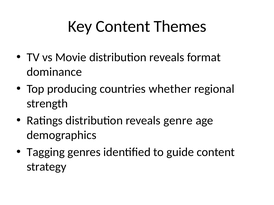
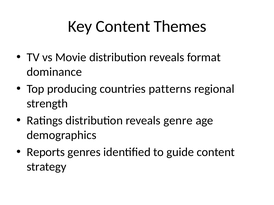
whether: whether -> patterns
Tagging: Tagging -> Reports
